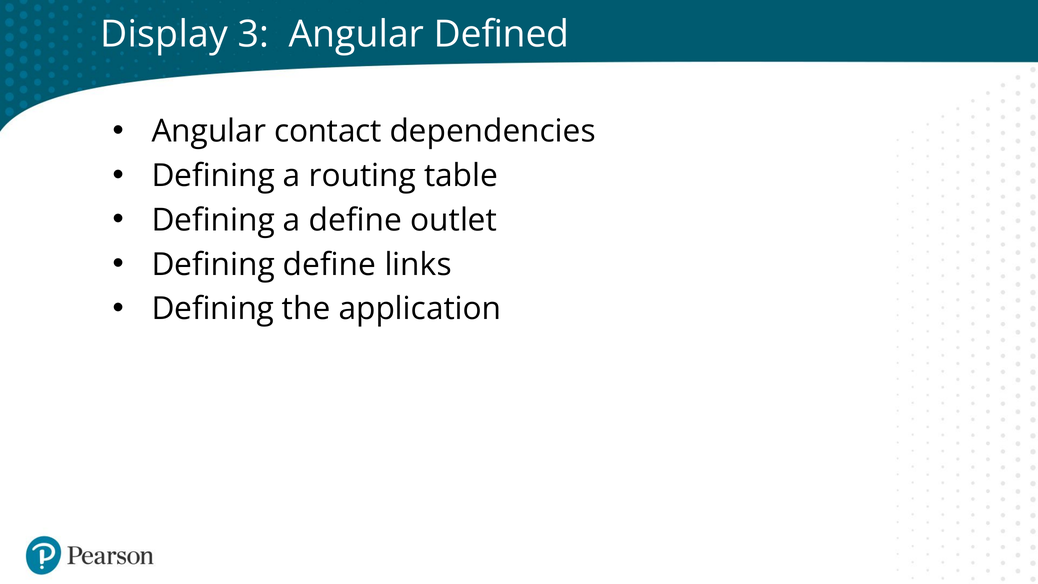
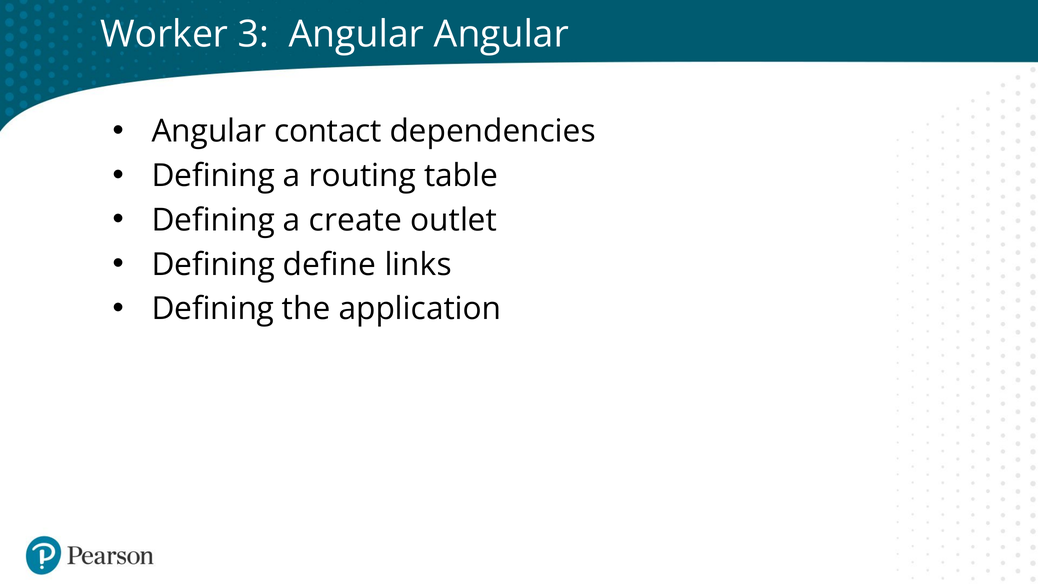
Display: Display -> Worker
Angular Defined: Defined -> Angular
a define: define -> create
